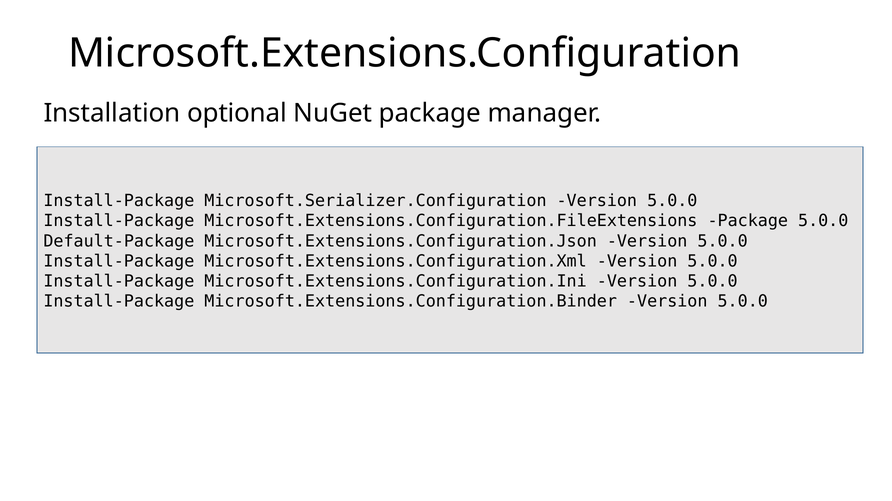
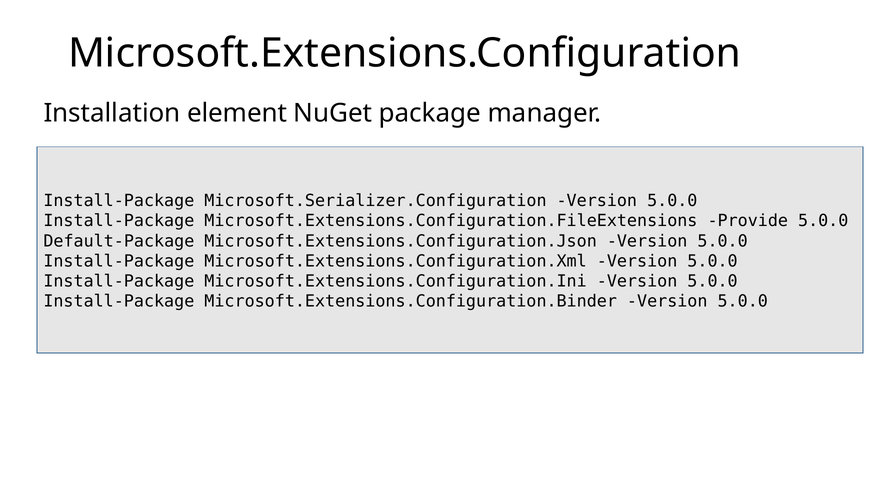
optional: optional -> element
Microsoft.Extensions.Configuration.FileExtensions Package: Package -> Provide
